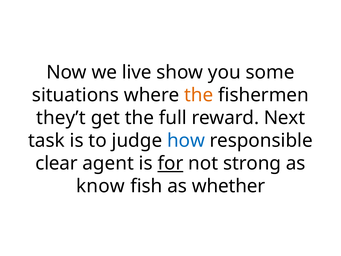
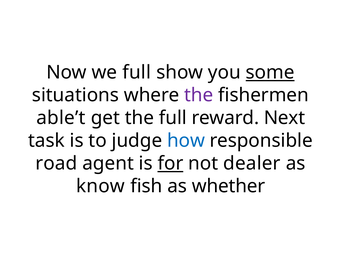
we live: live -> full
some underline: none -> present
the at (199, 95) colour: orange -> purple
they’t: they’t -> able’t
clear: clear -> road
strong: strong -> dealer
